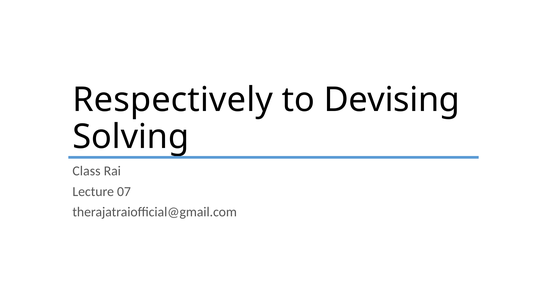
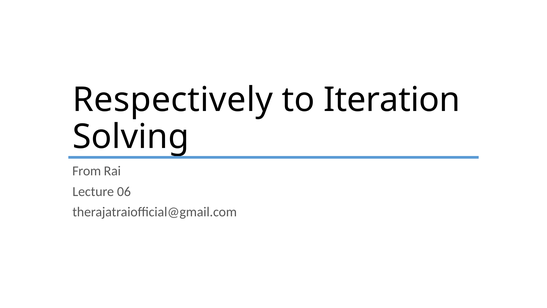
Devising: Devising -> Iteration
Class: Class -> From
07: 07 -> 06
